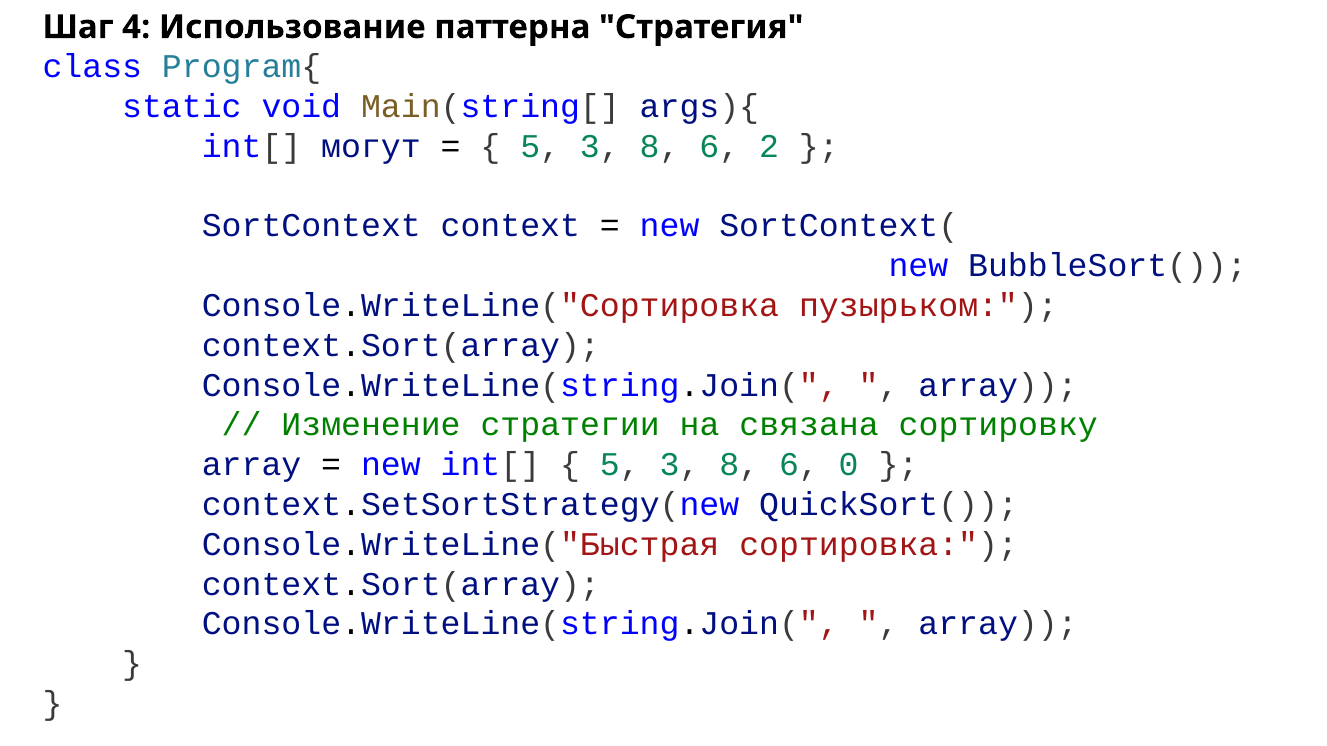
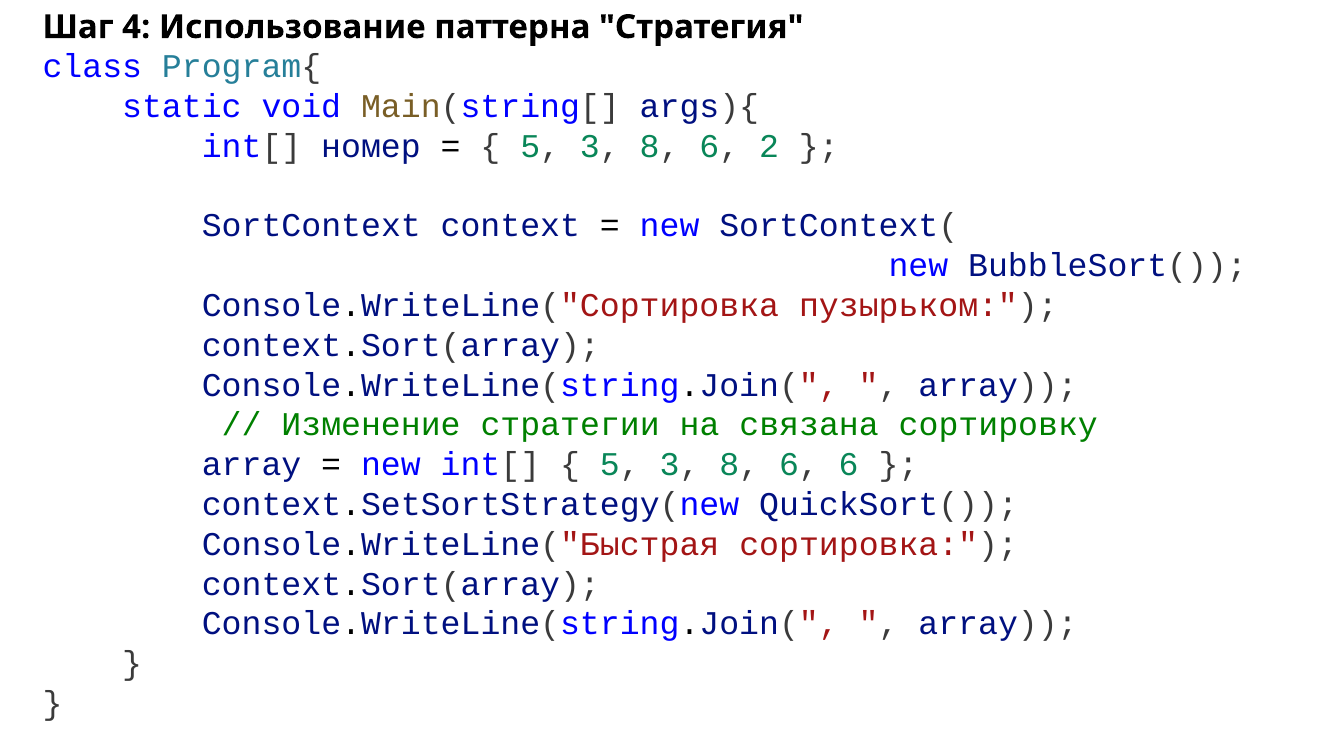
могут: могут -> номер
6 0: 0 -> 6
